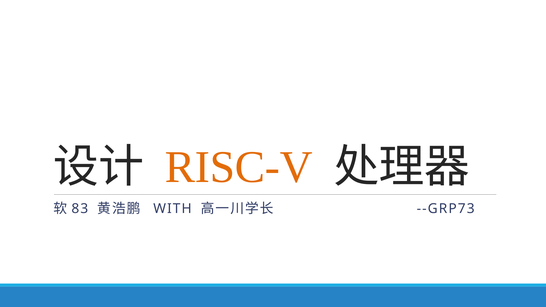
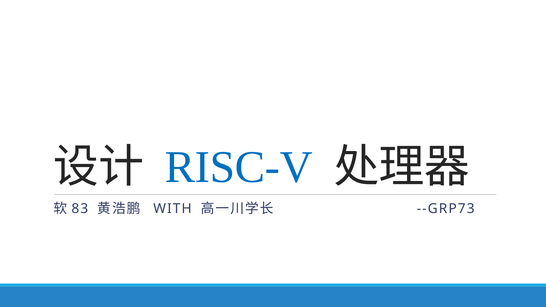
RISC-V colour: orange -> blue
